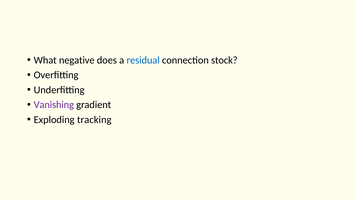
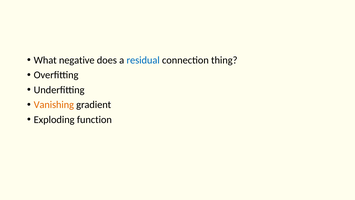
stock: stock -> thing
Vanishing colour: purple -> orange
tracking: tracking -> function
